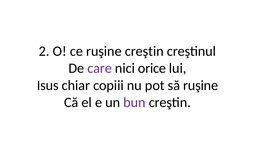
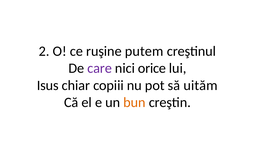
ruşine creştin: creştin -> putem
să ruşine: ruşine -> uităm
bun colour: purple -> orange
